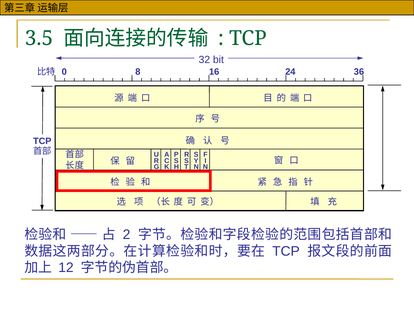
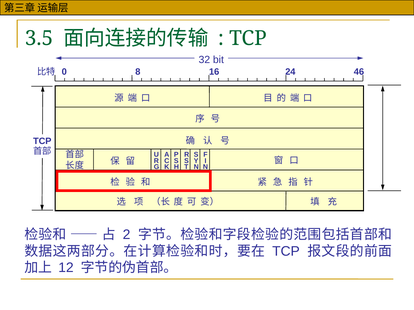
36: 36 -> 46
